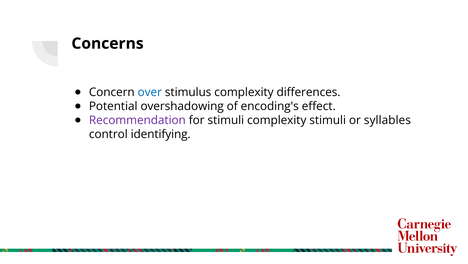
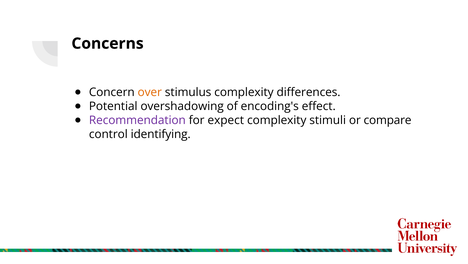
over colour: blue -> orange
for stimuli: stimuli -> expect
syllables: syllables -> compare
